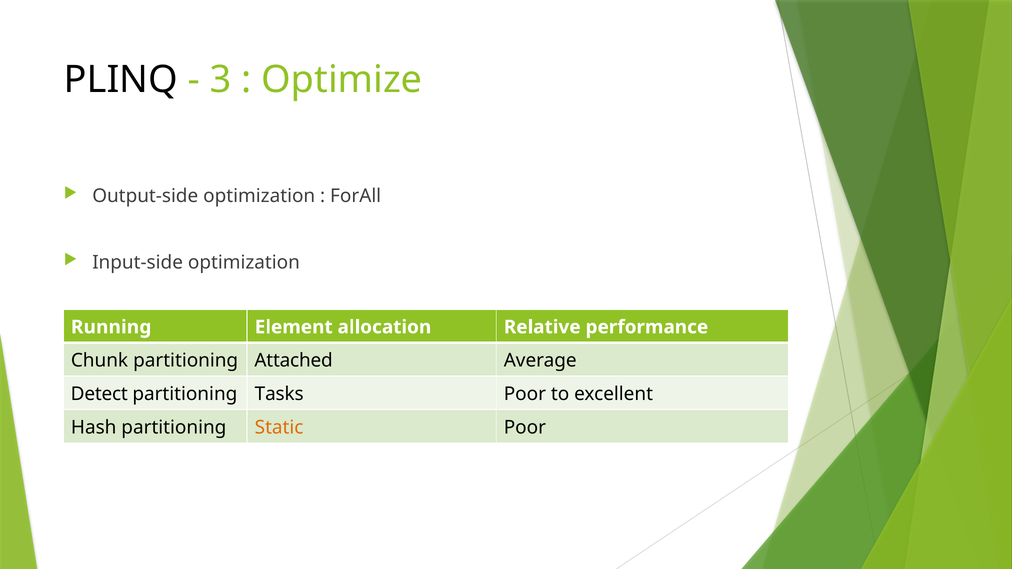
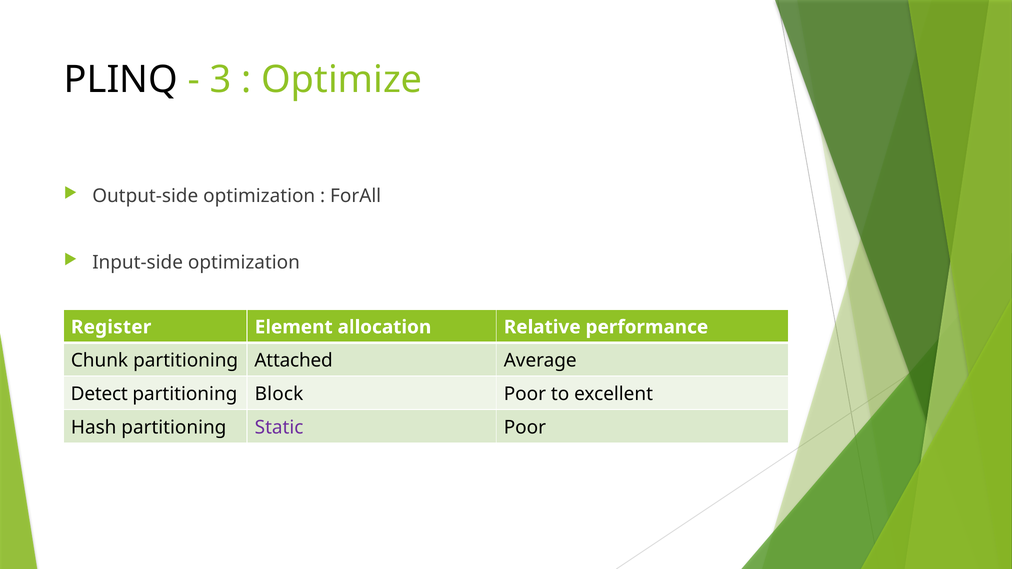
Running: Running -> Register
Tasks: Tasks -> Block
Static colour: orange -> purple
